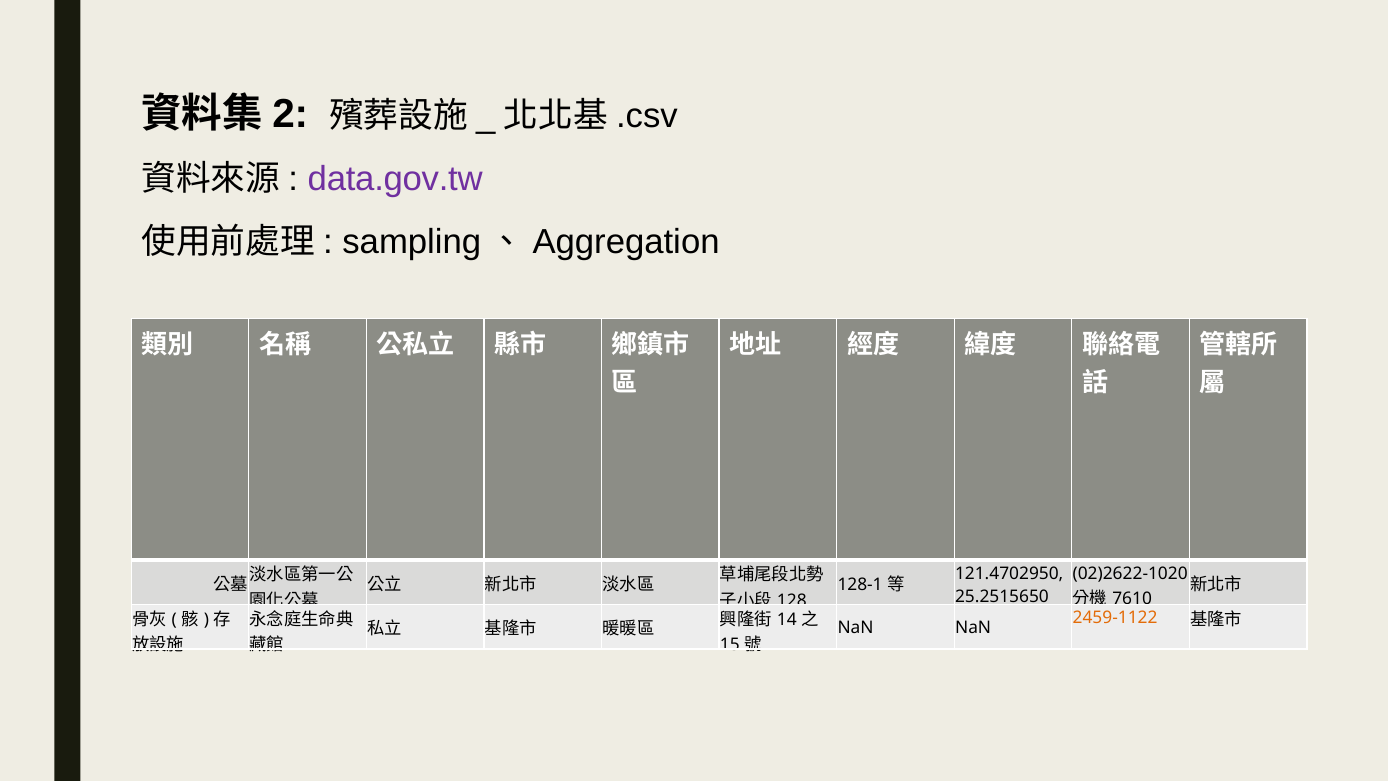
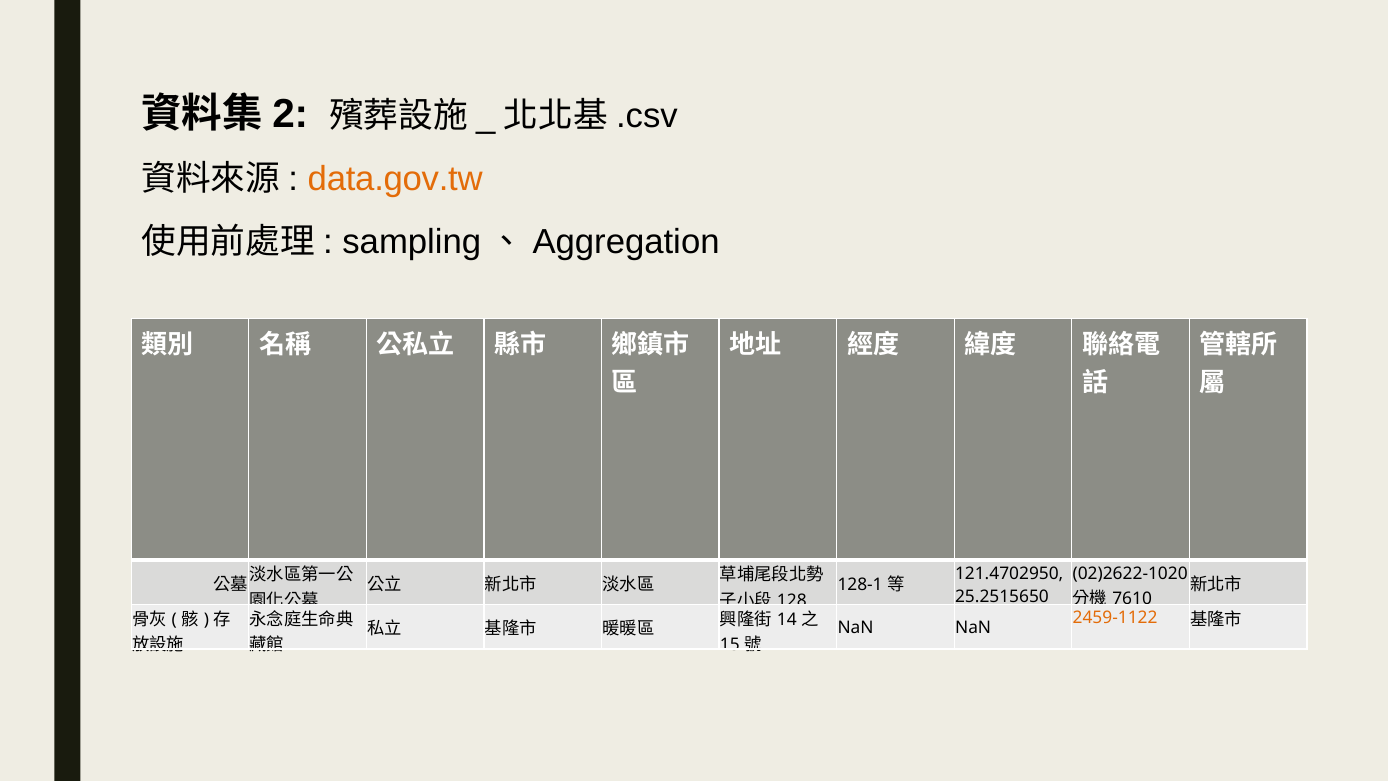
data.gov.tw colour: purple -> orange
